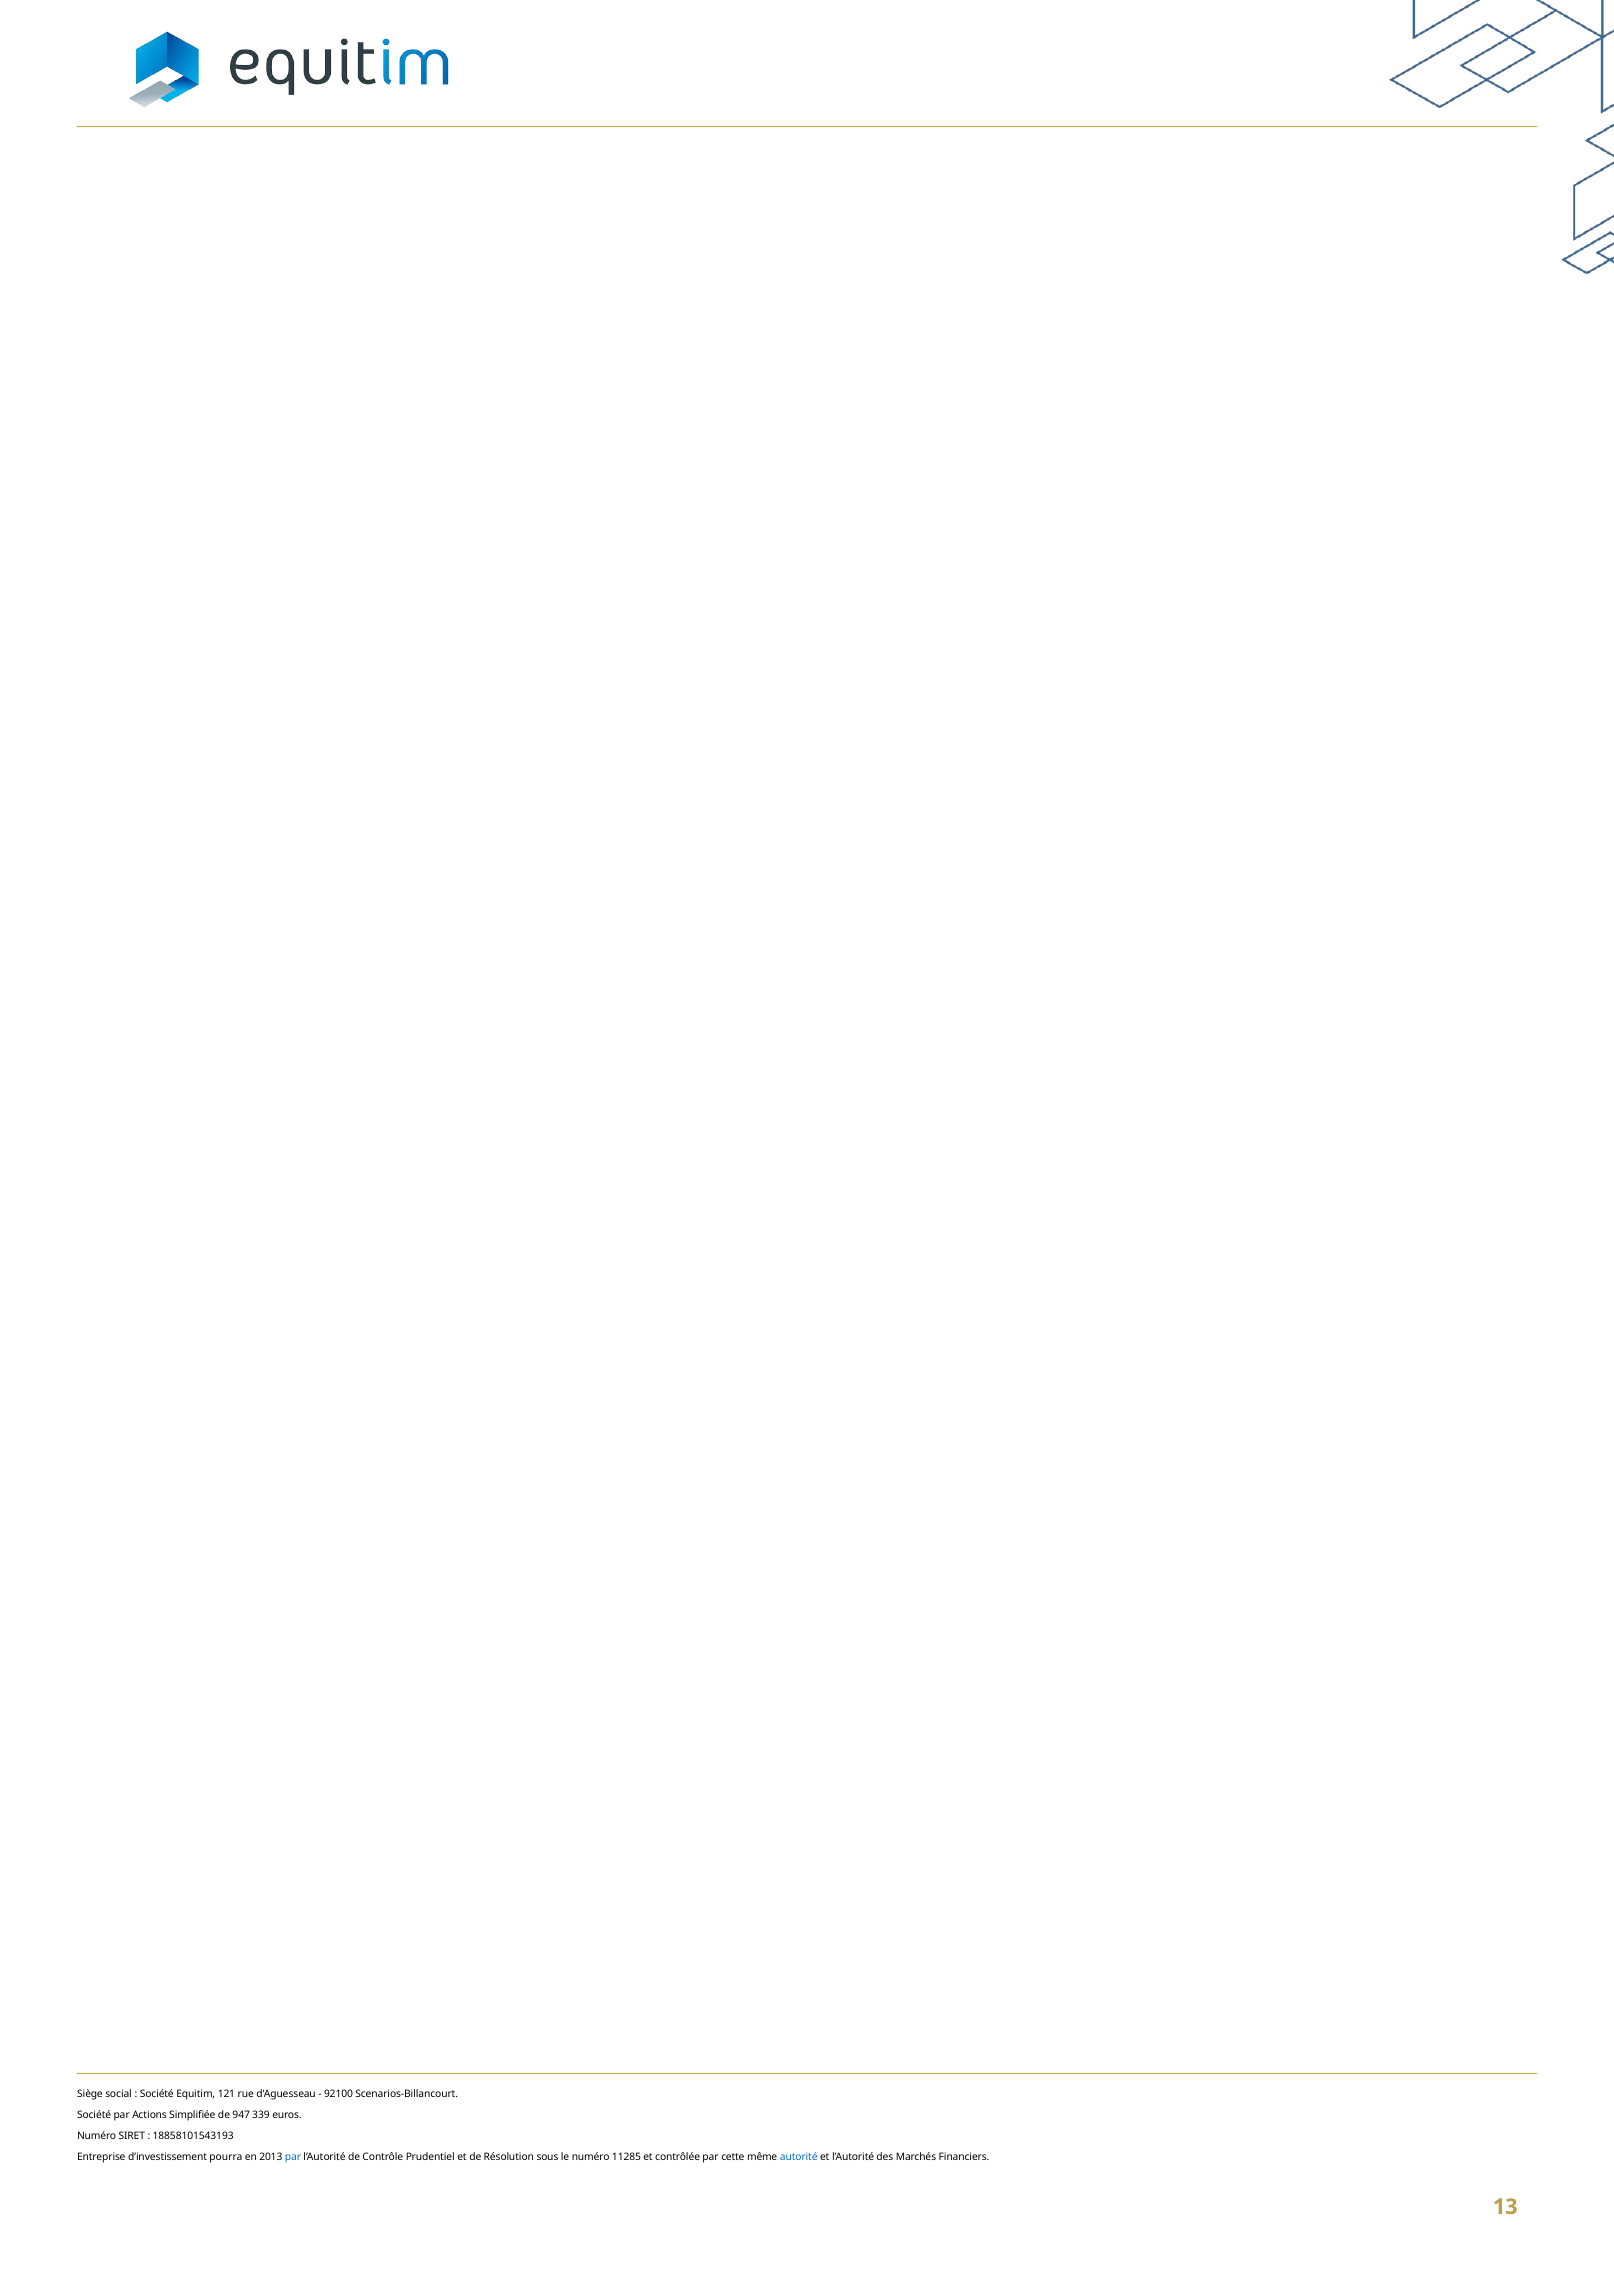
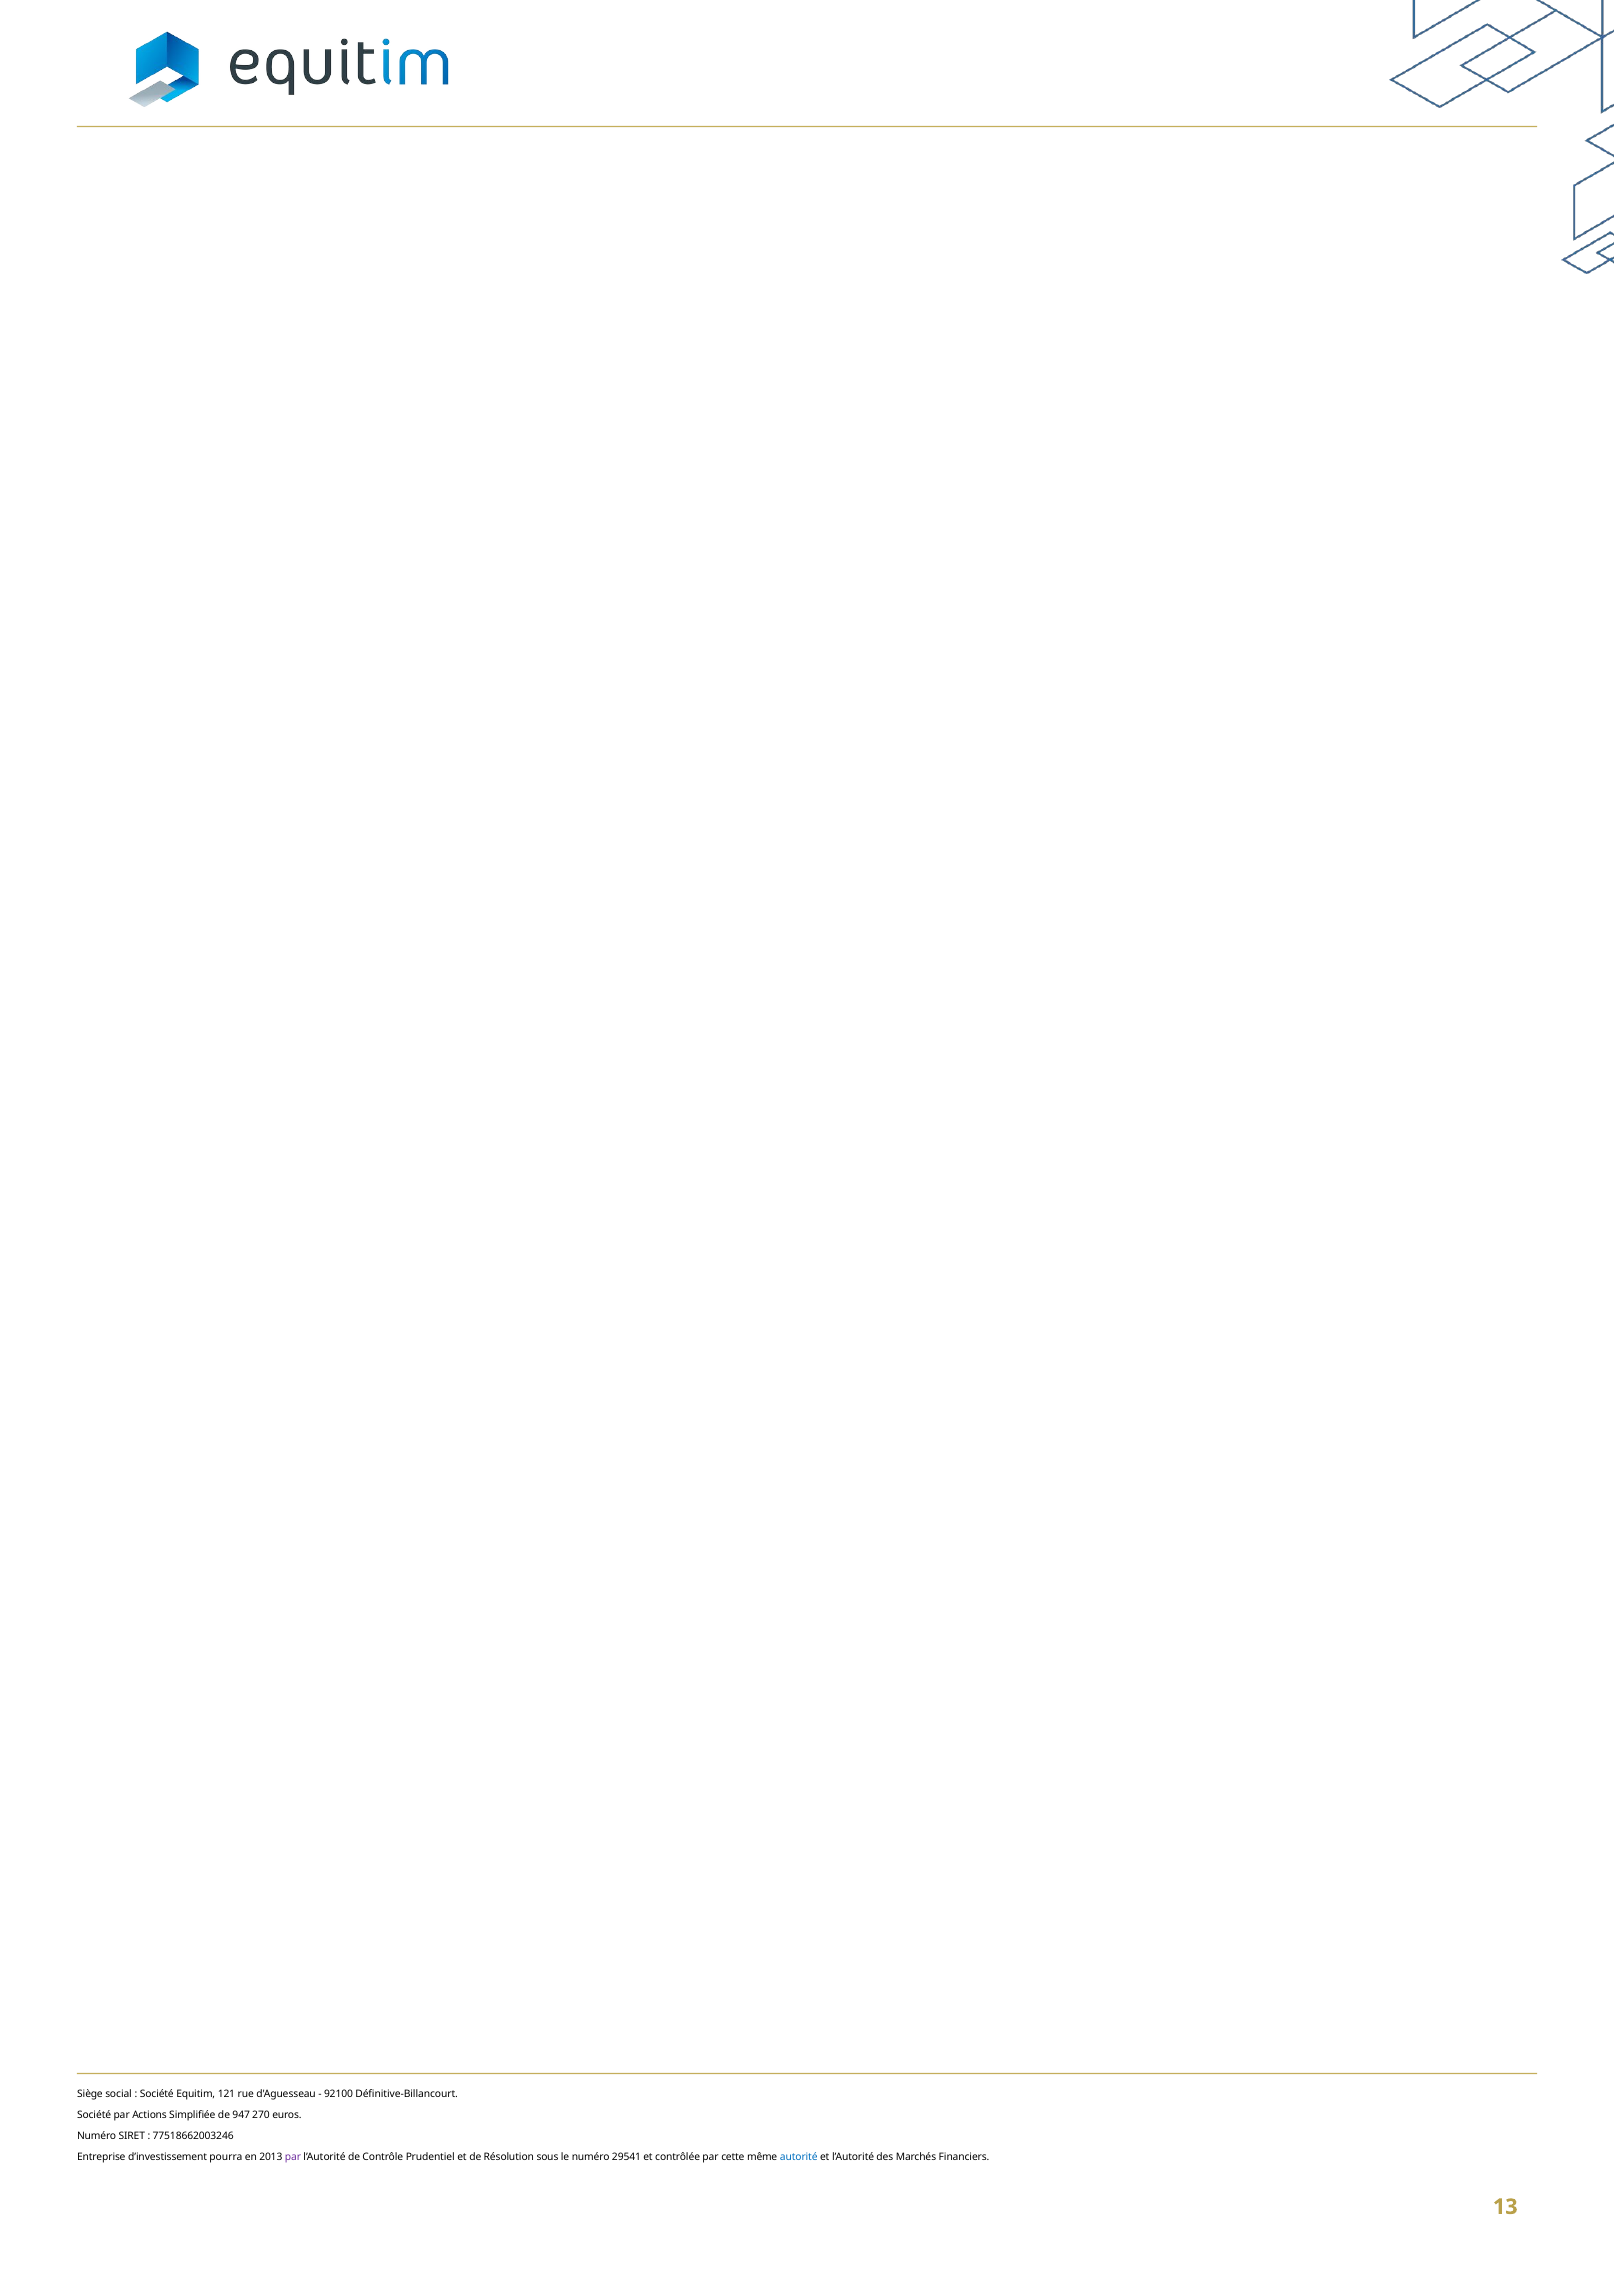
Scenarios-Billancourt: Scenarios-Billancourt -> Définitive-Billancourt
339: 339 -> 270
18858101543193: 18858101543193 -> 77518662003246
par at (293, 2157) colour: blue -> purple
11285: 11285 -> 29541
